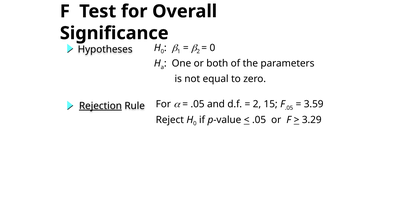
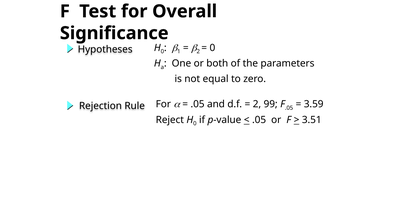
Rejection underline: present -> none
15: 15 -> 99
3.29: 3.29 -> 3.51
